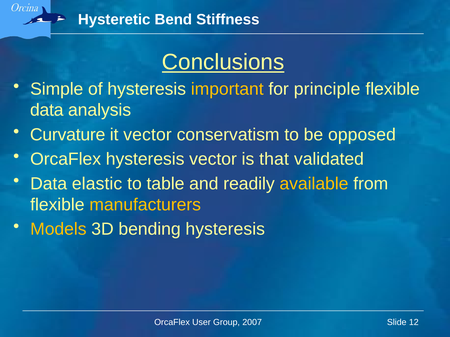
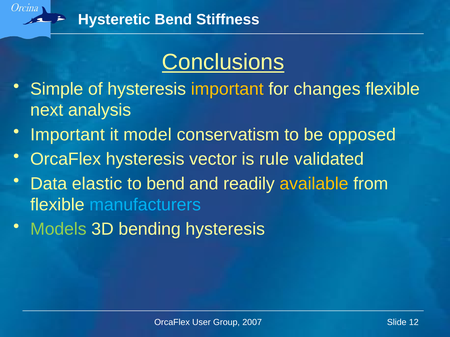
principle: principle -> changes
data at (47, 110): data -> next
Curvature at (68, 135): Curvature -> Important
it vector: vector -> model
that: that -> rule
to table: table -> bend
manufacturers colour: yellow -> light blue
Models colour: yellow -> light green
